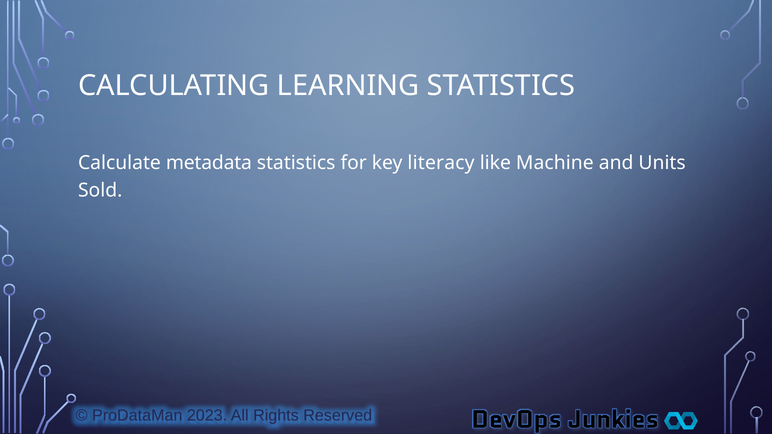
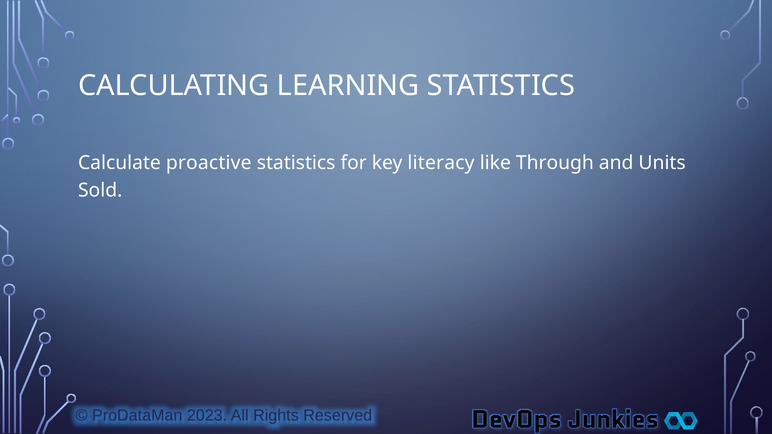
metadata: metadata -> proactive
Machine: Machine -> Through
